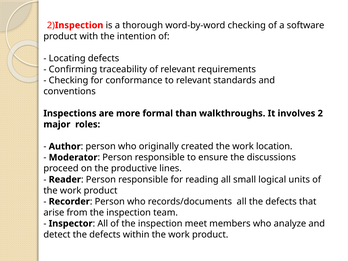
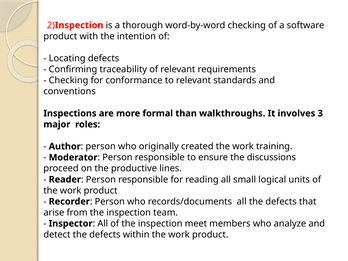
involves 2: 2 -> 3
location: location -> training
